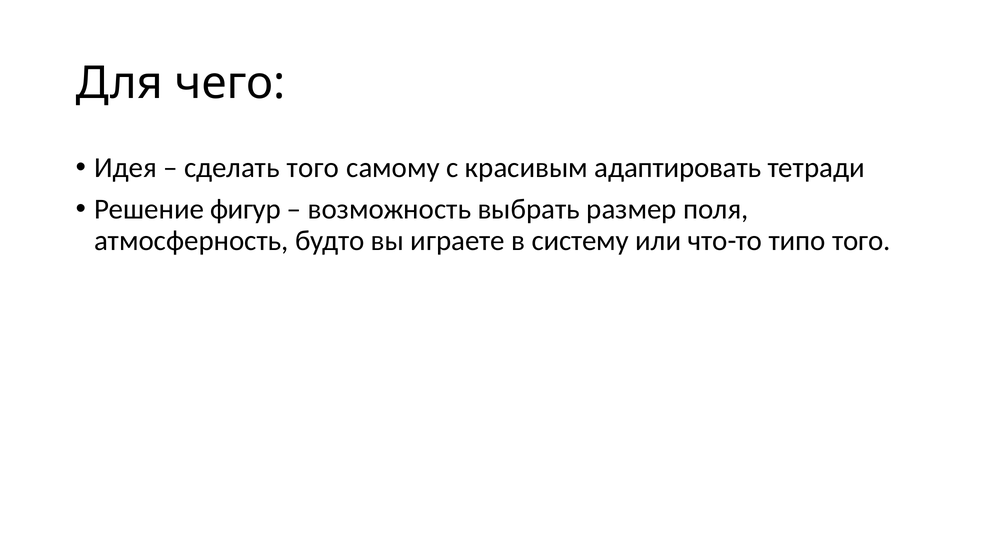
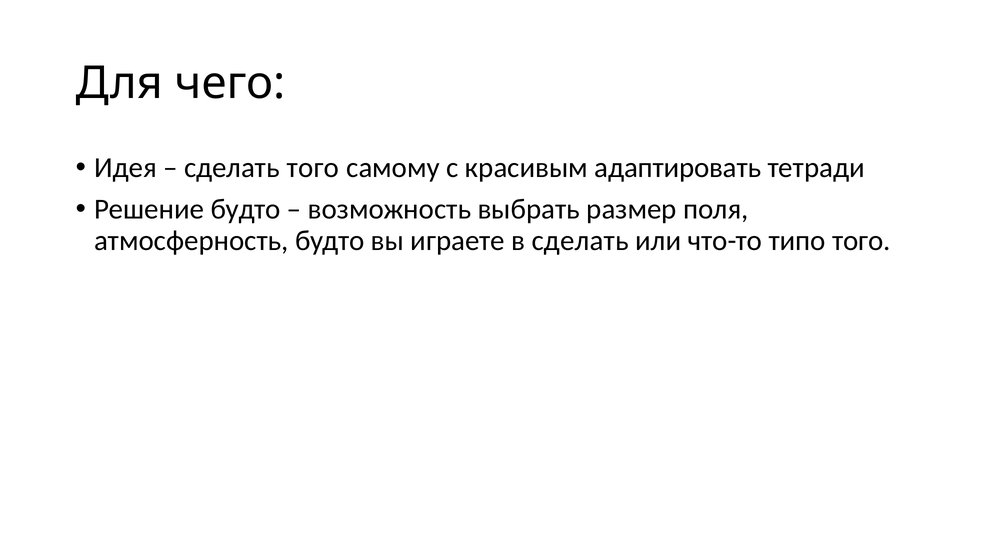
Решение фигур: фигур -> будто
в систему: систему -> сделать
